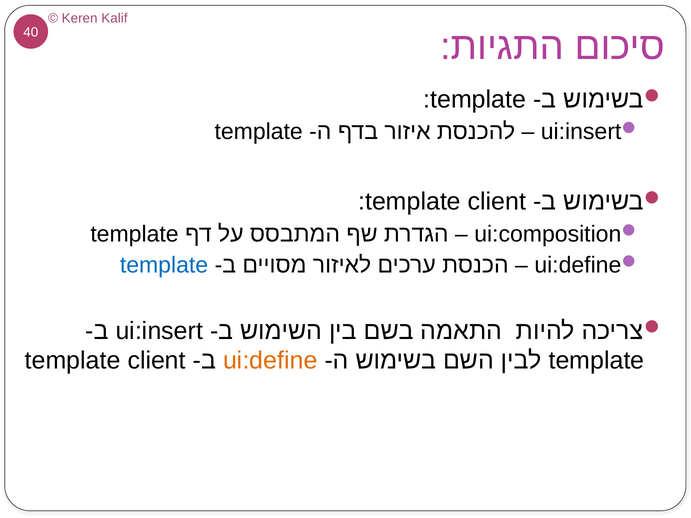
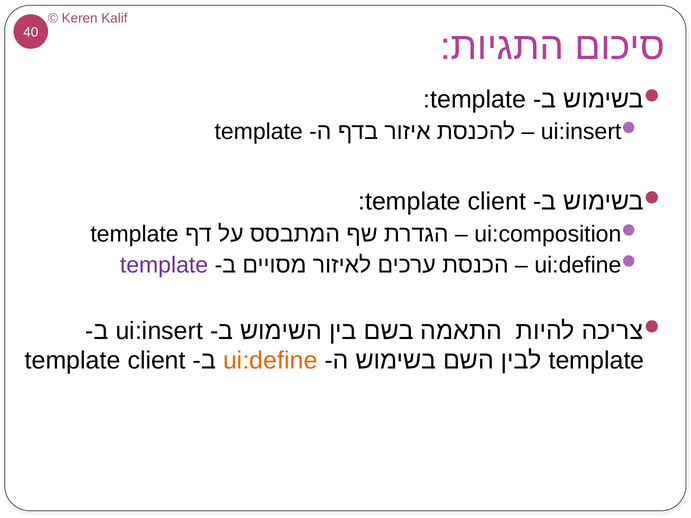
template at (164, 265) colour: blue -> purple
